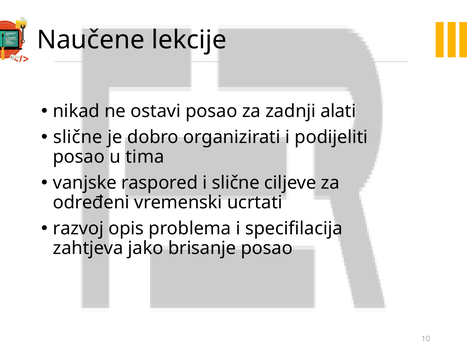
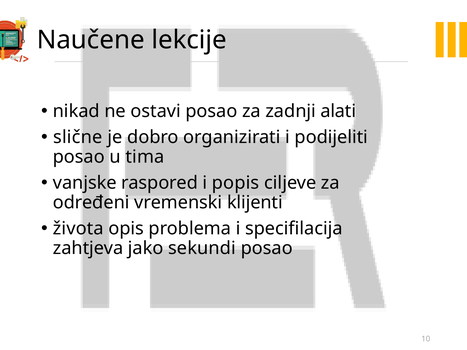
i slične: slične -> popis
ucrtati: ucrtati -> klijenti
razvoj: razvoj -> života
brisanje: brisanje -> sekundi
